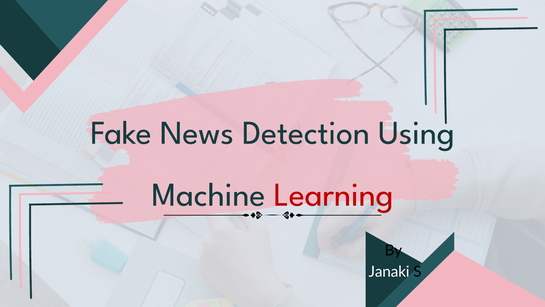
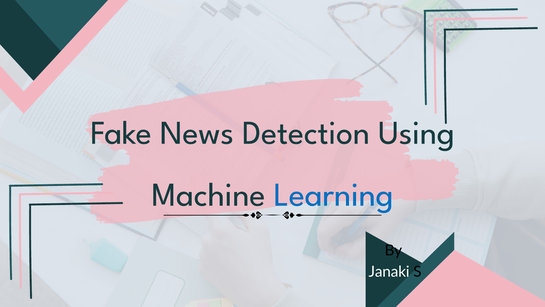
Learning colour: red -> blue
